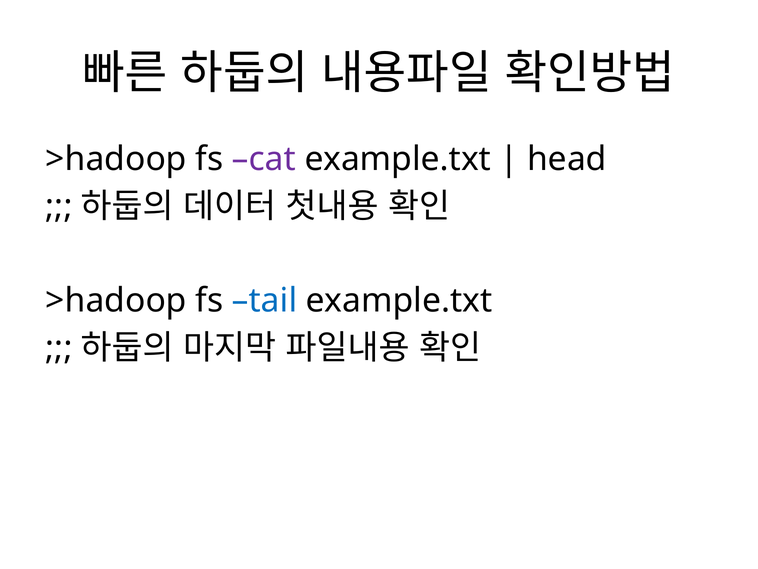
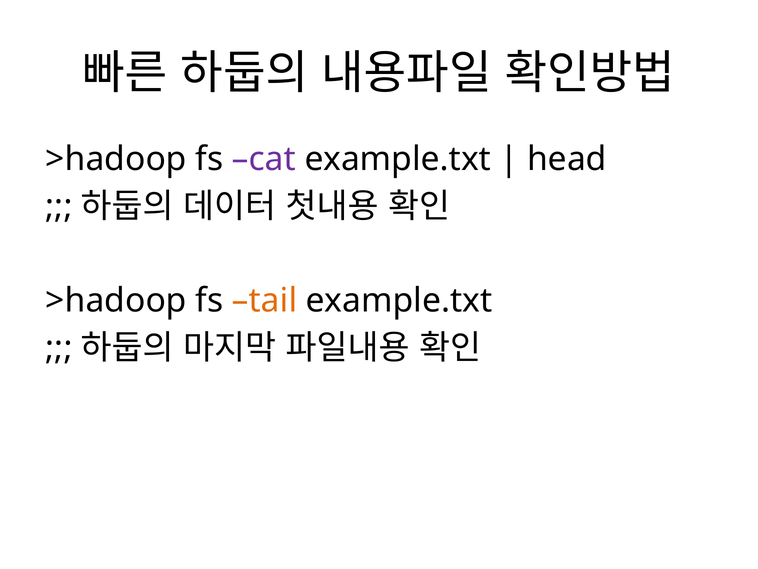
tail colour: blue -> orange
